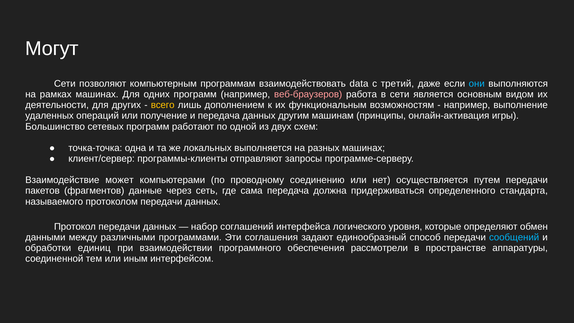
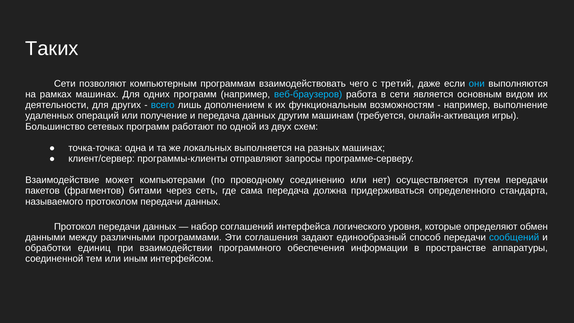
Могут: Могут -> Таких
data: data -> чего
веб-браузеров colour: pink -> light blue
всего colour: yellow -> light blue
принципы: принципы -> требуется
данные: данные -> битами
рассмотрели: рассмотрели -> информации
